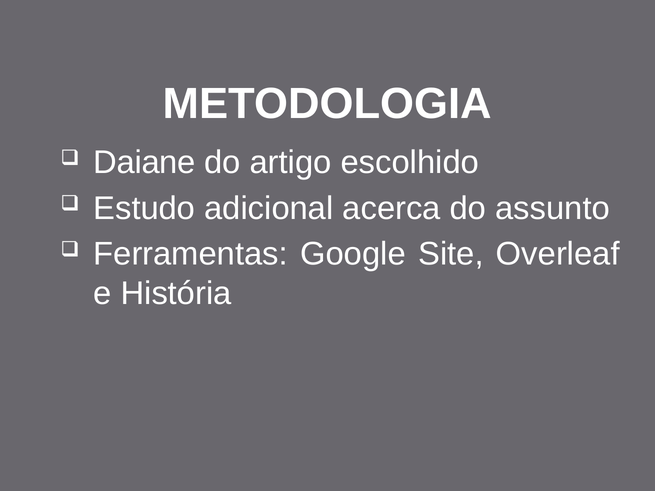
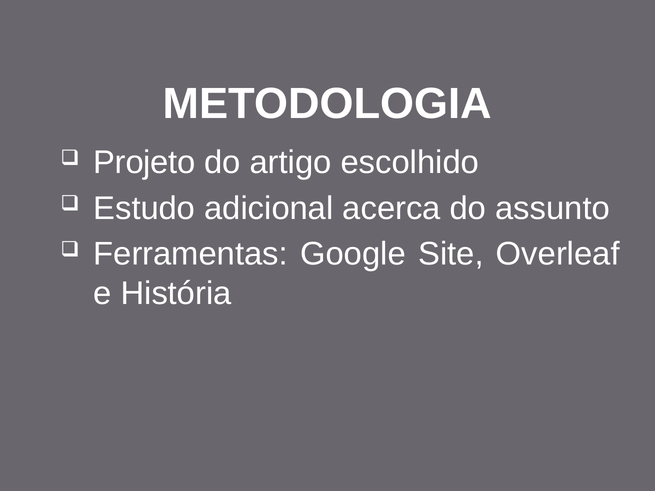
Daiane: Daiane -> Projeto
